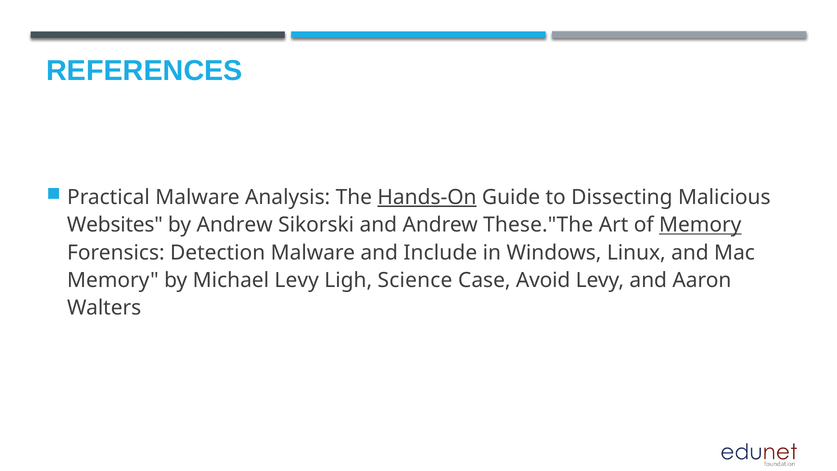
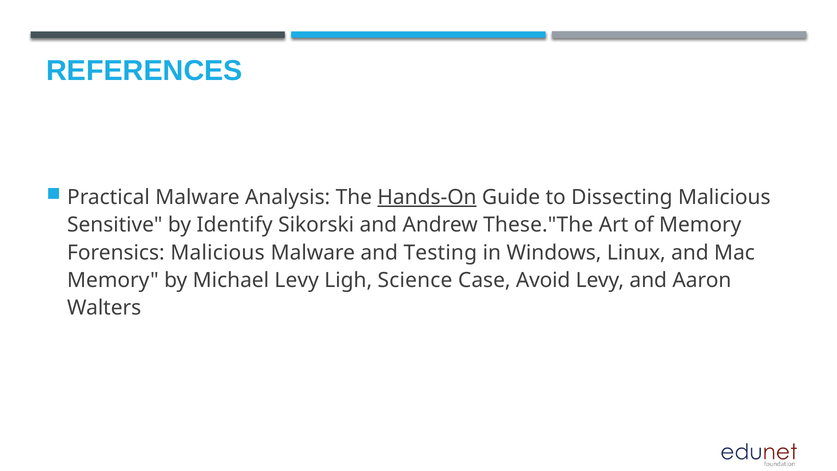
Websites: Websites -> Sensitive
by Andrew: Andrew -> Identify
Memory at (700, 225) underline: present -> none
Forensics Detection: Detection -> Malicious
Include: Include -> Testing
